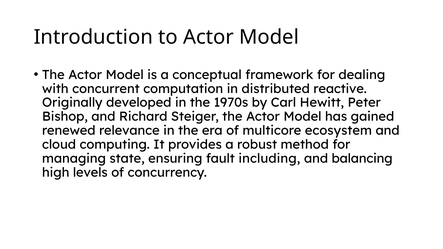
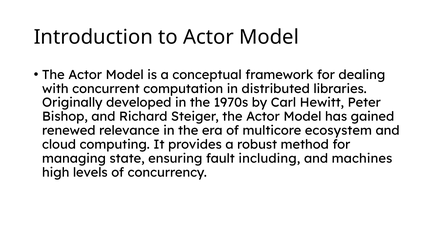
reactive: reactive -> libraries
balancing: balancing -> machines
